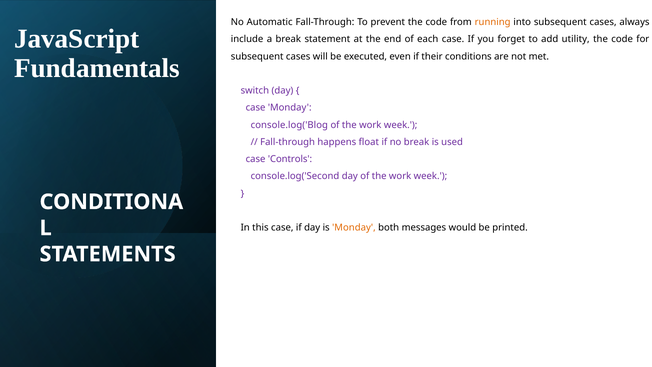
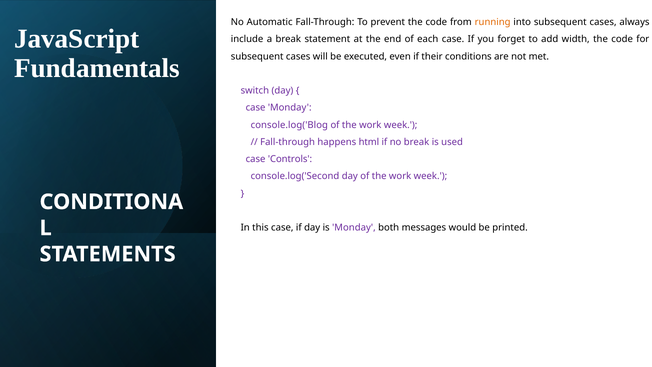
utility: utility -> width
float: float -> html
Monday at (354, 227) colour: orange -> purple
